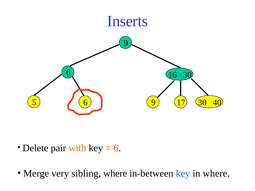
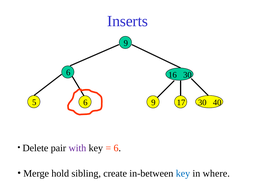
with colour: orange -> purple
very: very -> hold
sibling where: where -> create
